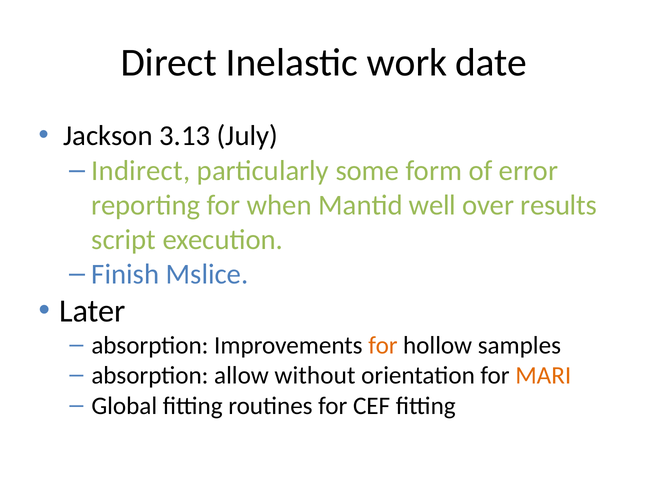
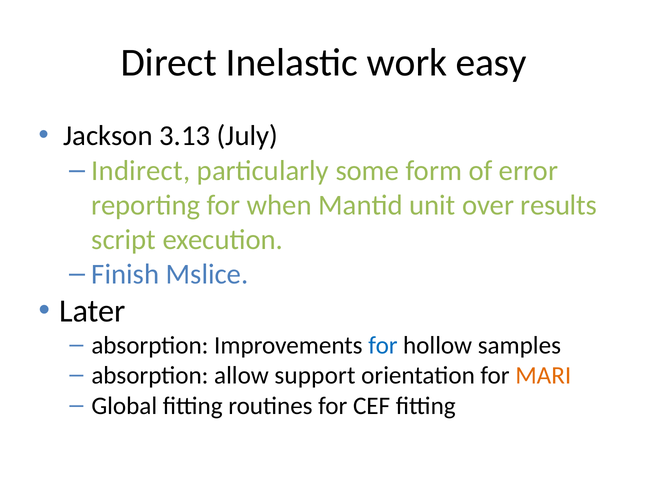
date: date -> easy
well: well -> unit
for at (383, 345) colour: orange -> blue
without: without -> support
